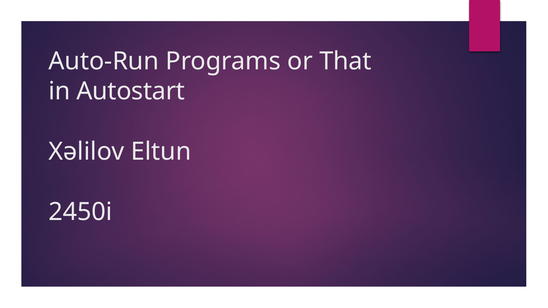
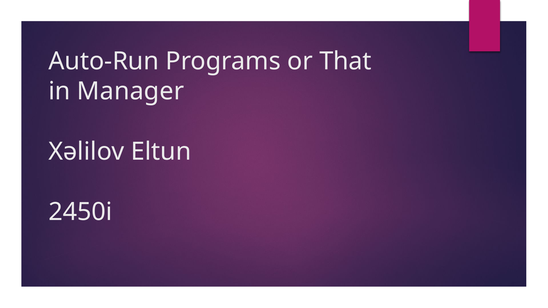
Autostart: Autostart -> Manager
